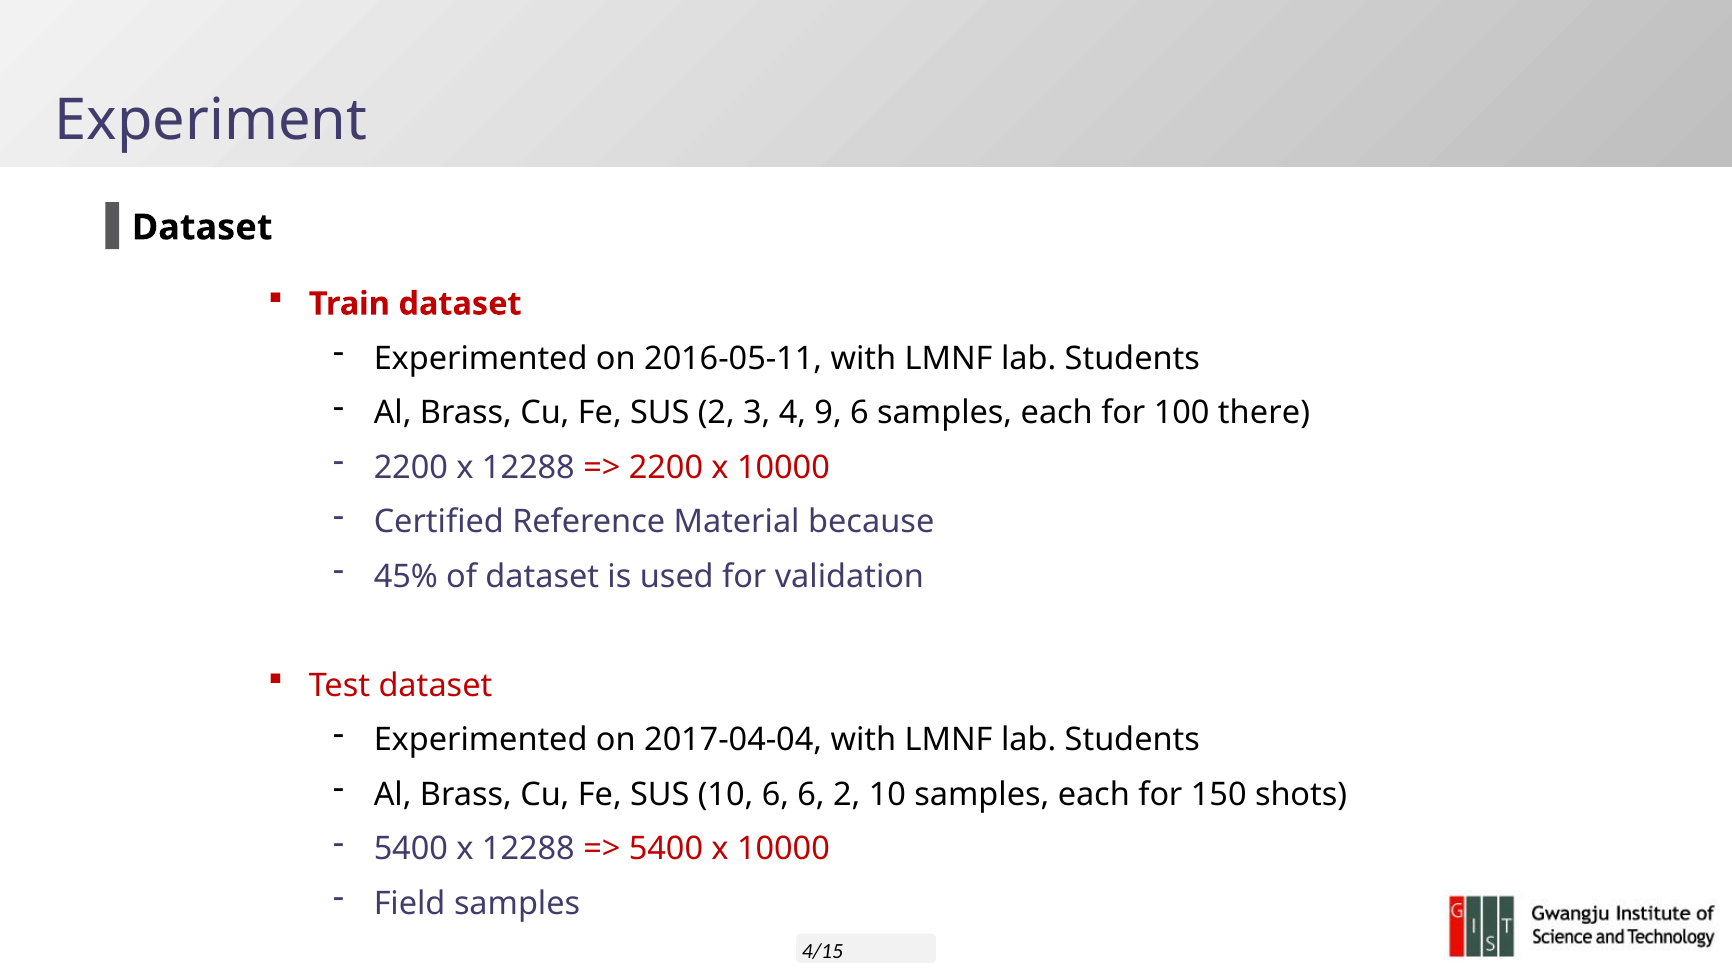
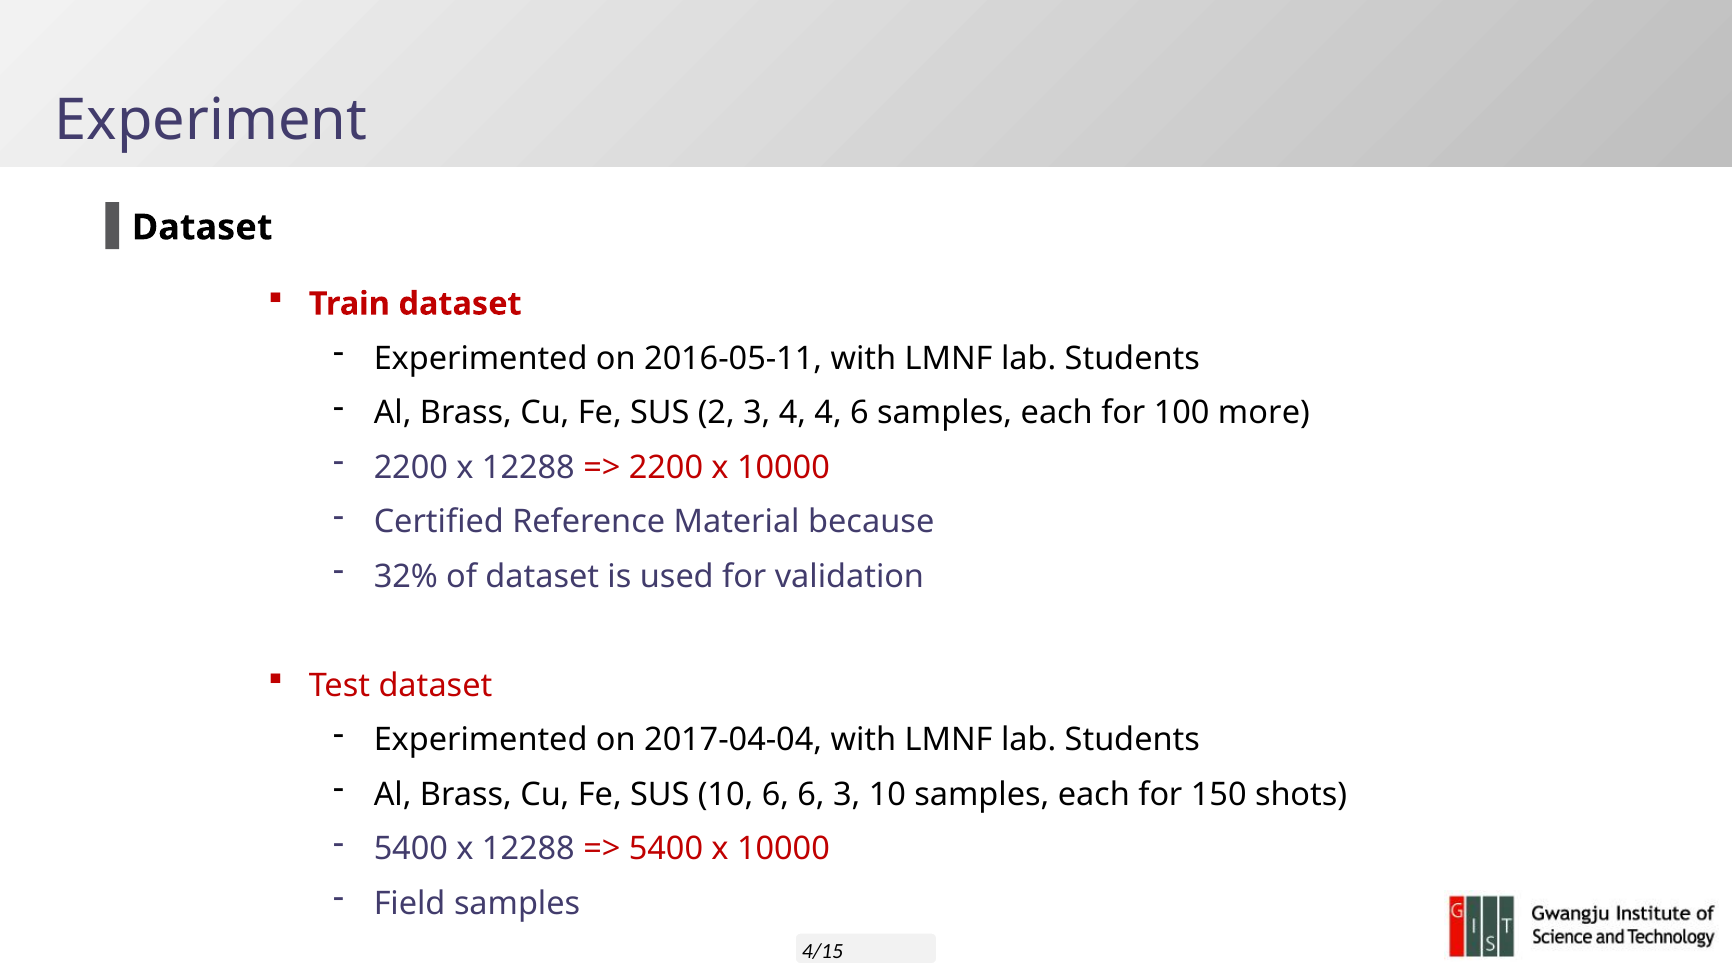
4 9: 9 -> 4
there: there -> more
45%: 45% -> 32%
6 2: 2 -> 3
